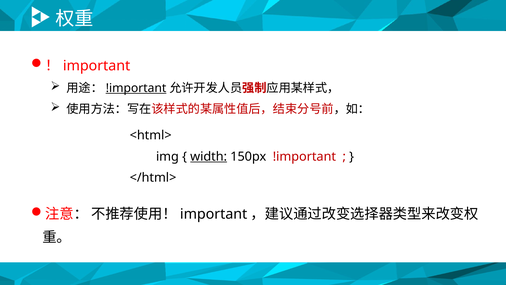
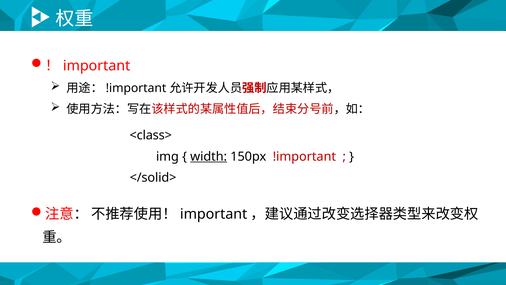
!important at (136, 88) underline: present -> none
<html>: <html> -> <class>
</html>: </html> -> </solid>
